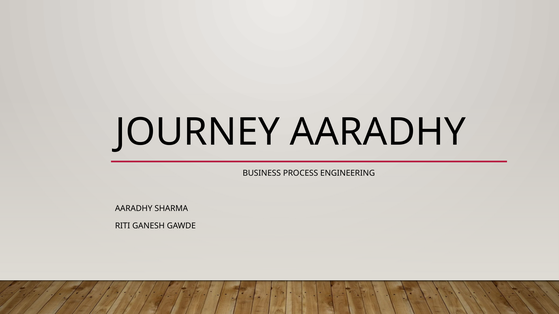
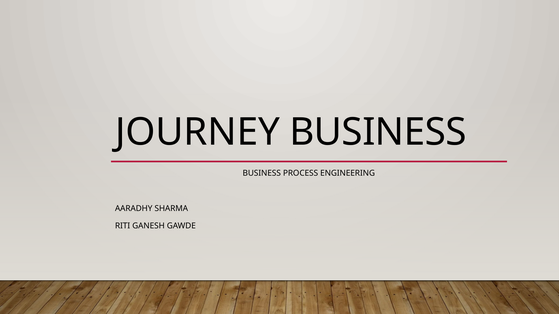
JOURNEY AARADHY: AARADHY -> BUSINESS
